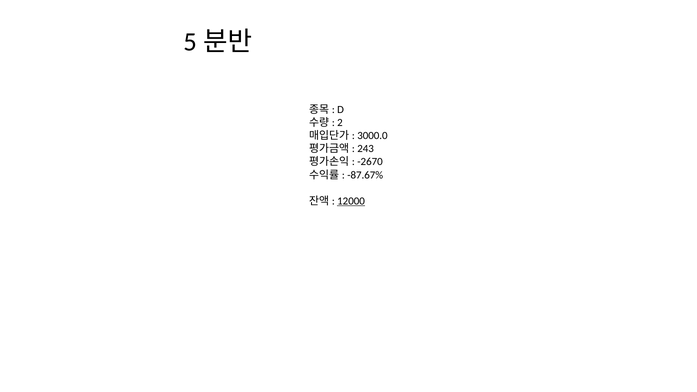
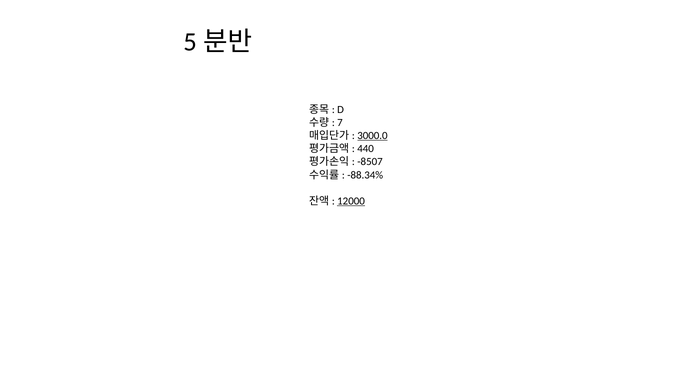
2: 2 -> 7
3000.0 underline: none -> present
243: 243 -> 440
-2670: -2670 -> -8507
-87.67%: -87.67% -> -88.34%
